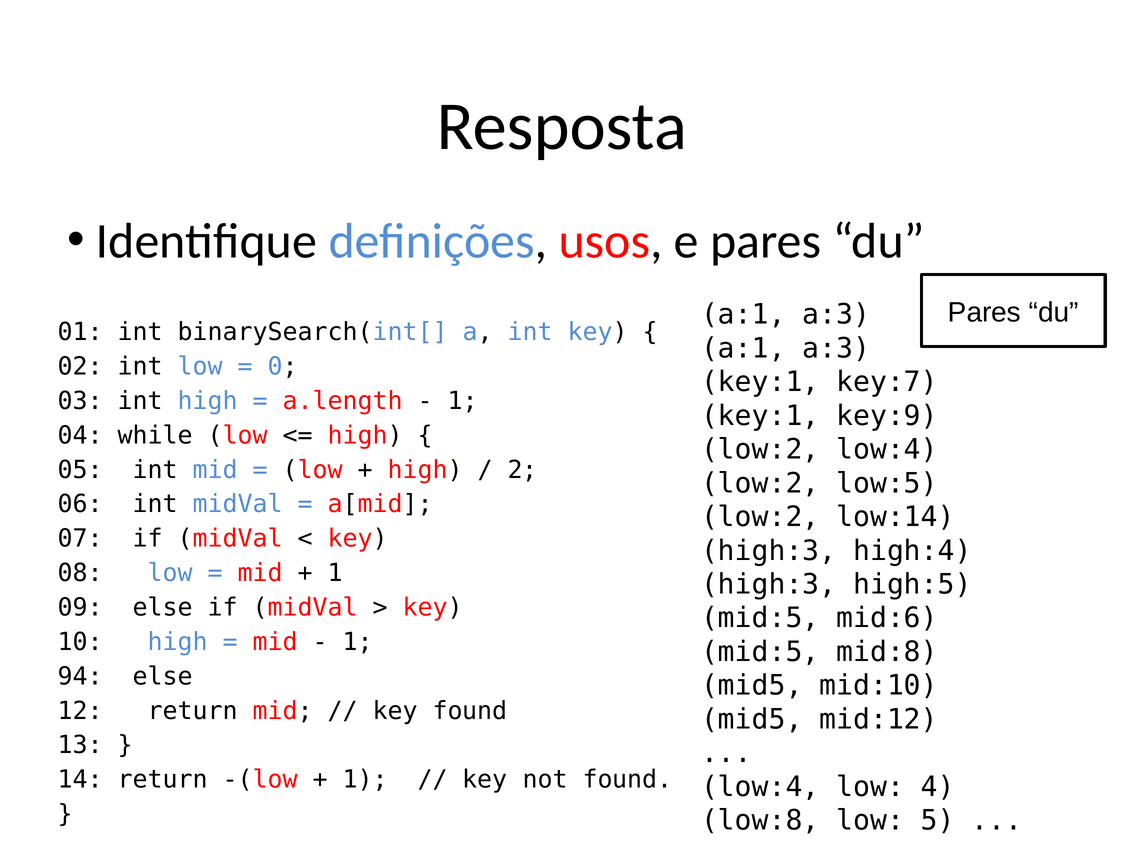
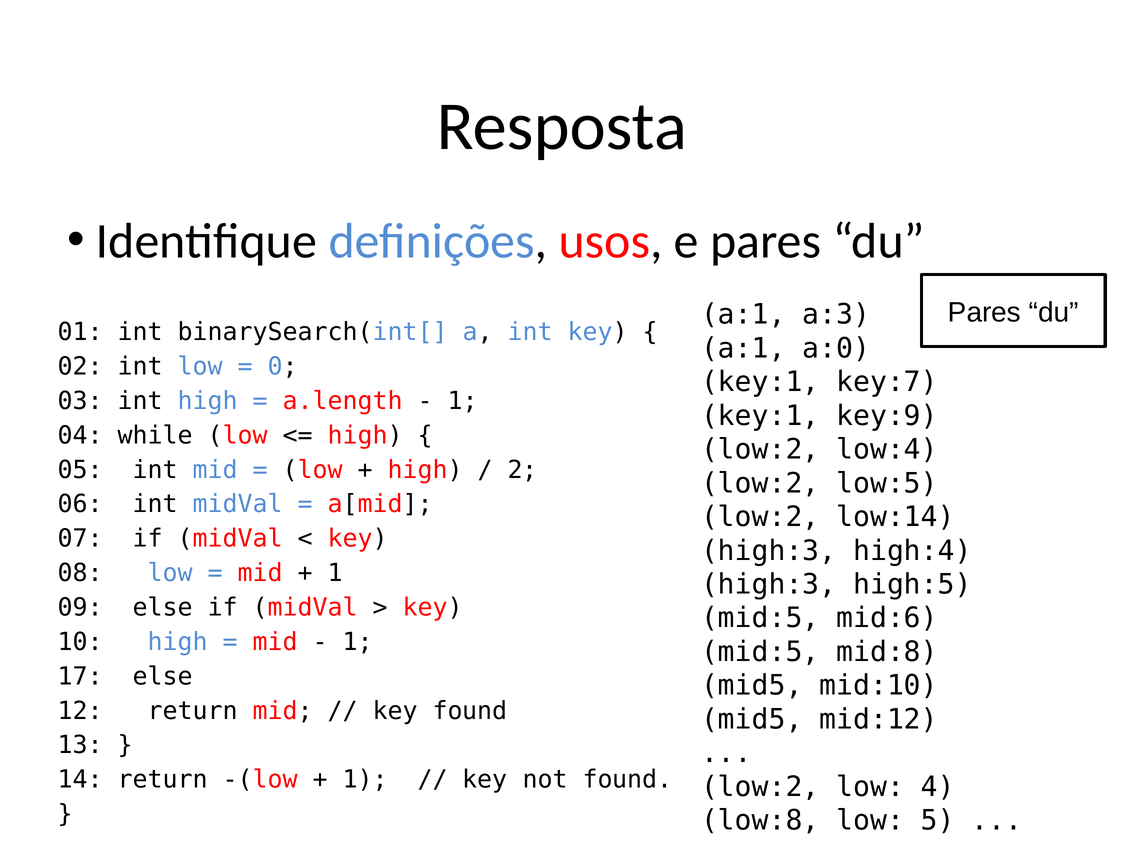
a:3 at (836, 348): a:3 -> a:0
94: 94 -> 17
low:4 at (760, 787): low:4 -> low:2
